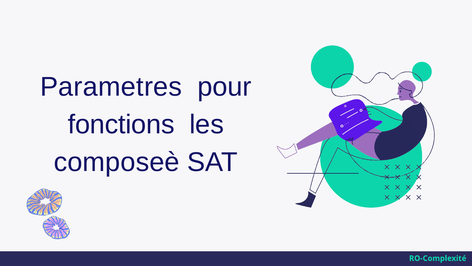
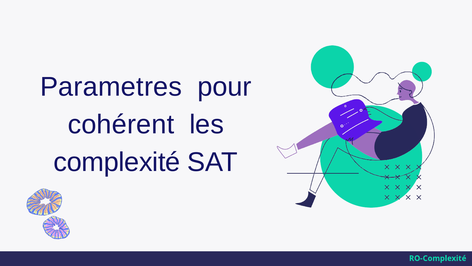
fonctions: fonctions -> cohérent
composeè: composeè -> complexité
